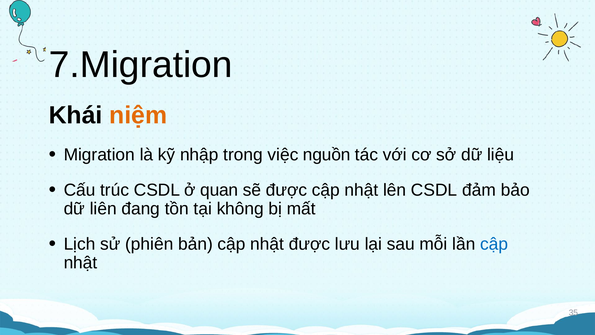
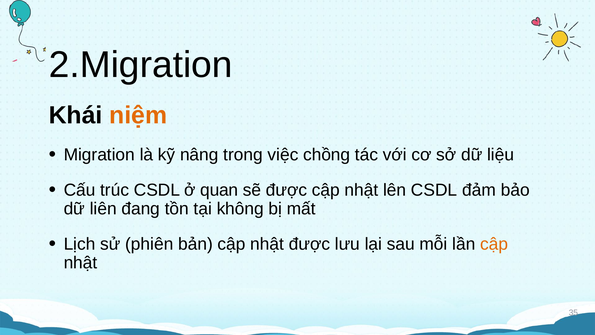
7.Migration: 7.Migration -> 2.Migration
nhập: nhập -> nâng
nguồn: nguồn -> chồng
cập at (494, 244) colour: blue -> orange
